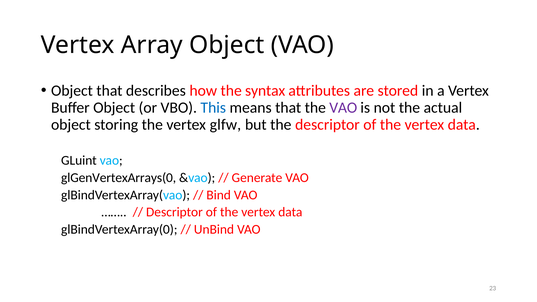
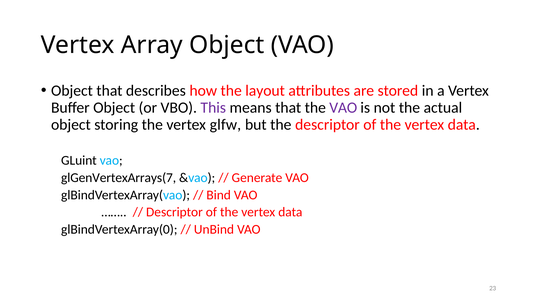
syntax: syntax -> layout
This colour: blue -> purple
glGenVertexArrays(0: glGenVertexArrays(0 -> glGenVertexArrays(7
